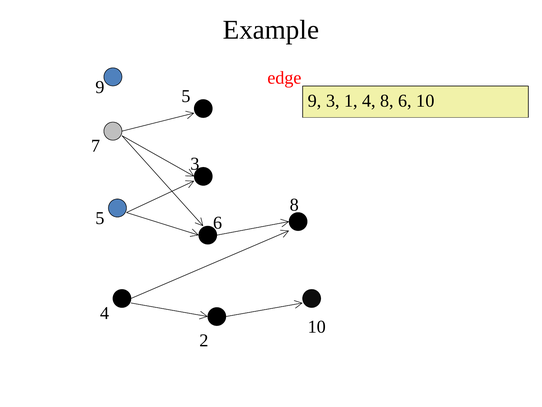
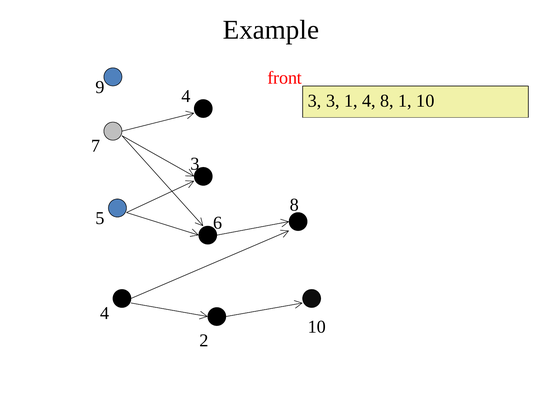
edge: edge -> front
9 5: 5 -> 4
9 at (315, 101): 9 -> 3
8 6: 6 -> 1
